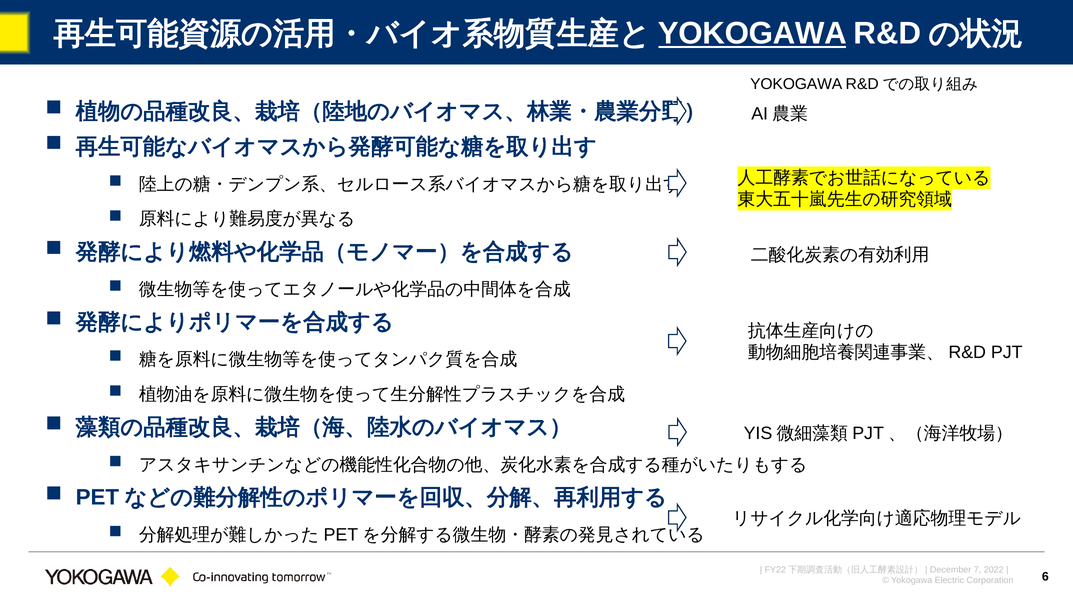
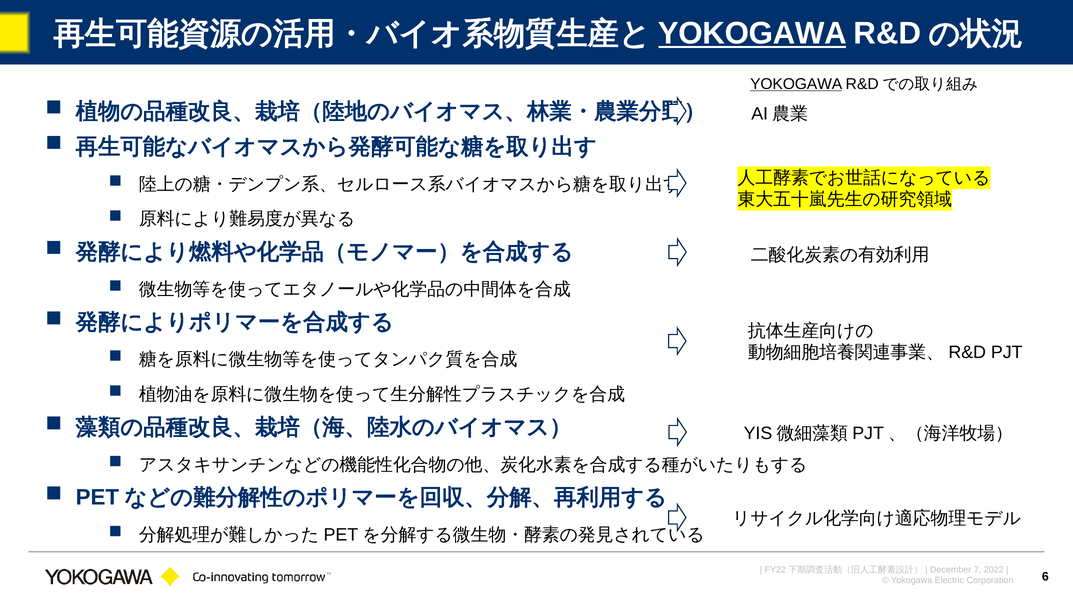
YOKOGAWA at (796, 84) underline: none -> present
